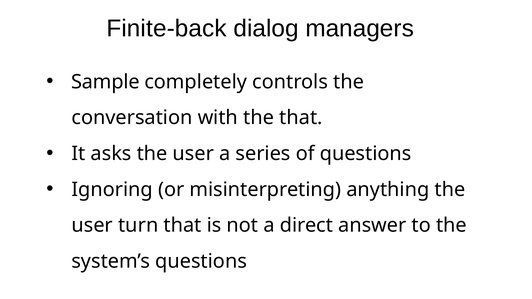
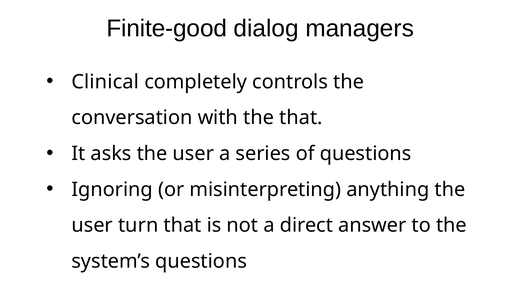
Finite-back: Finite-back -> Finite-good
Sample: Sample -> Clinical
